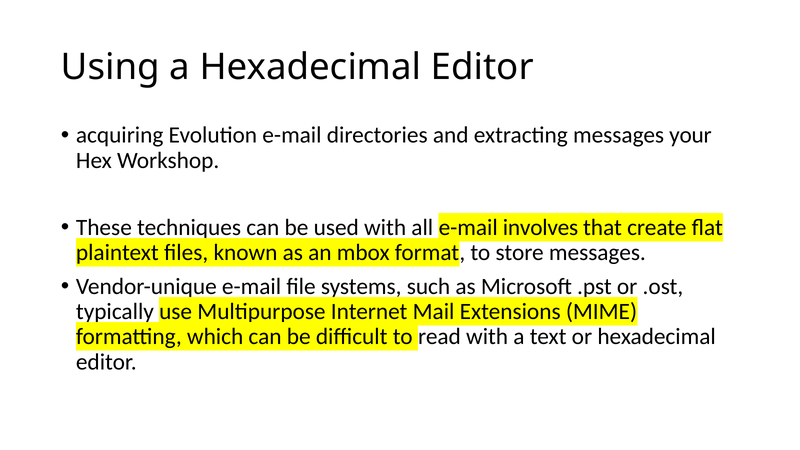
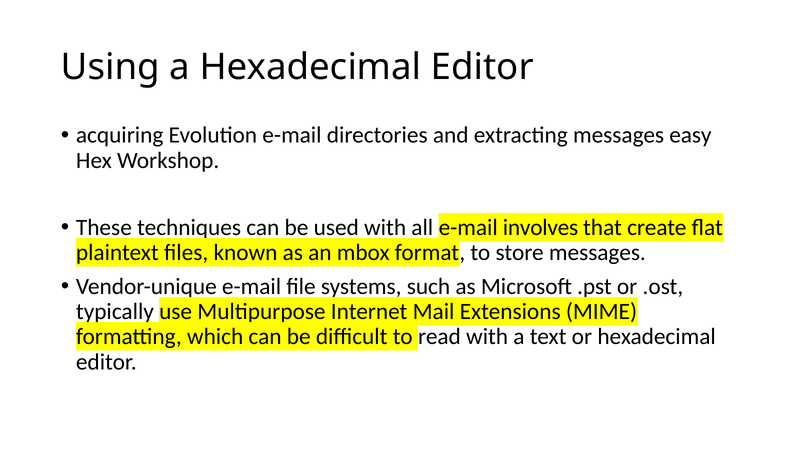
your: your -> easy
